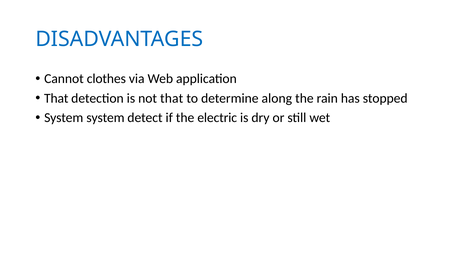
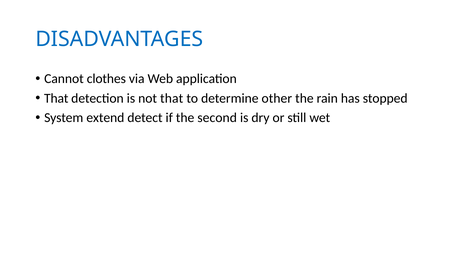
along: along -> other
System system: system -> extend
electric: electric -> second
